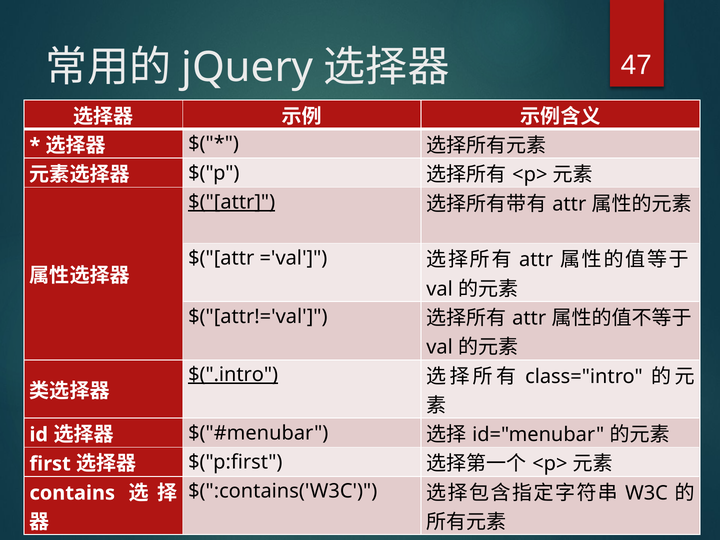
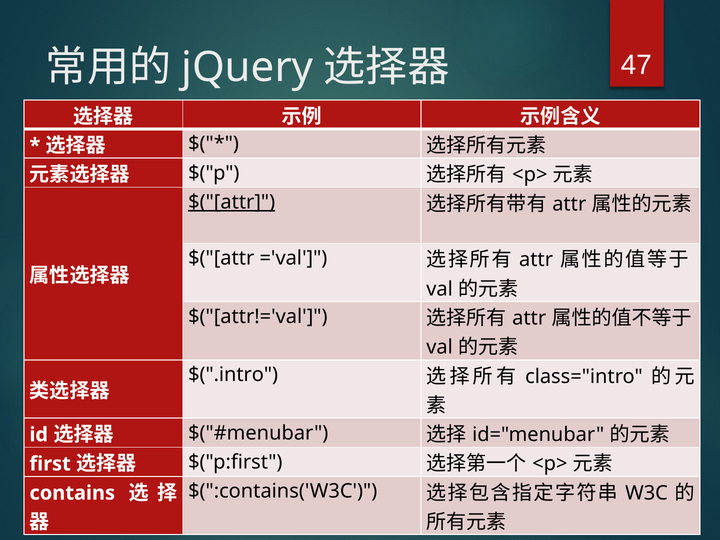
$(".intro underline: present -> none
